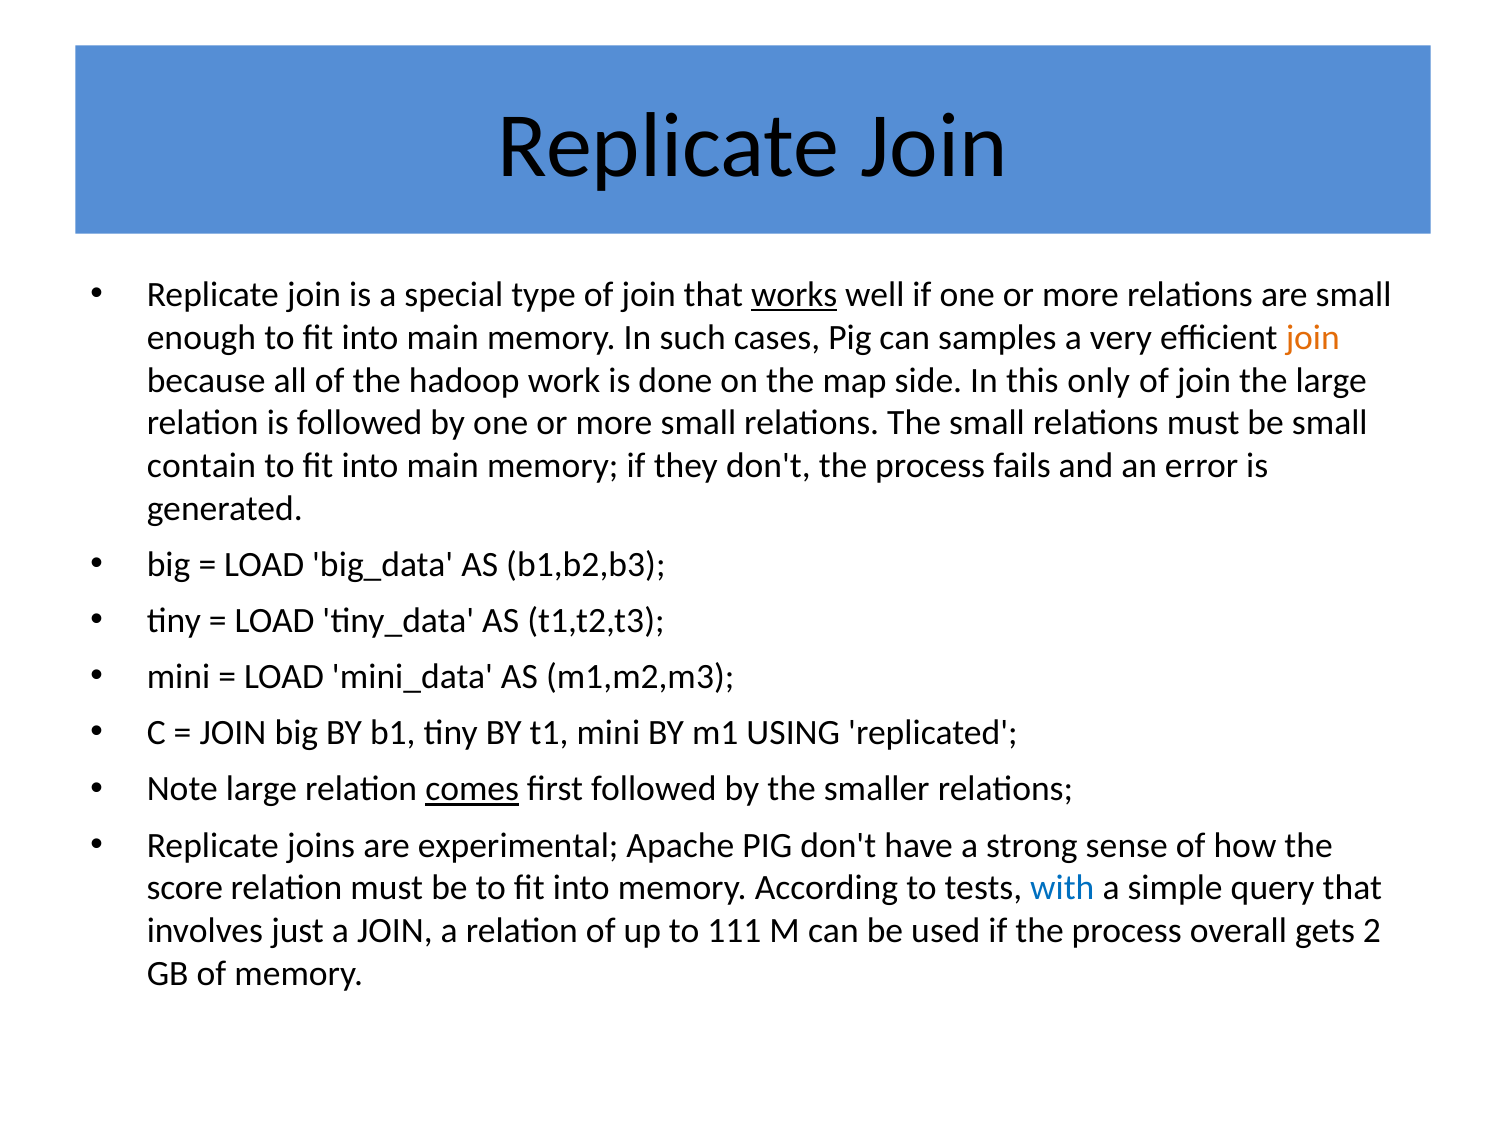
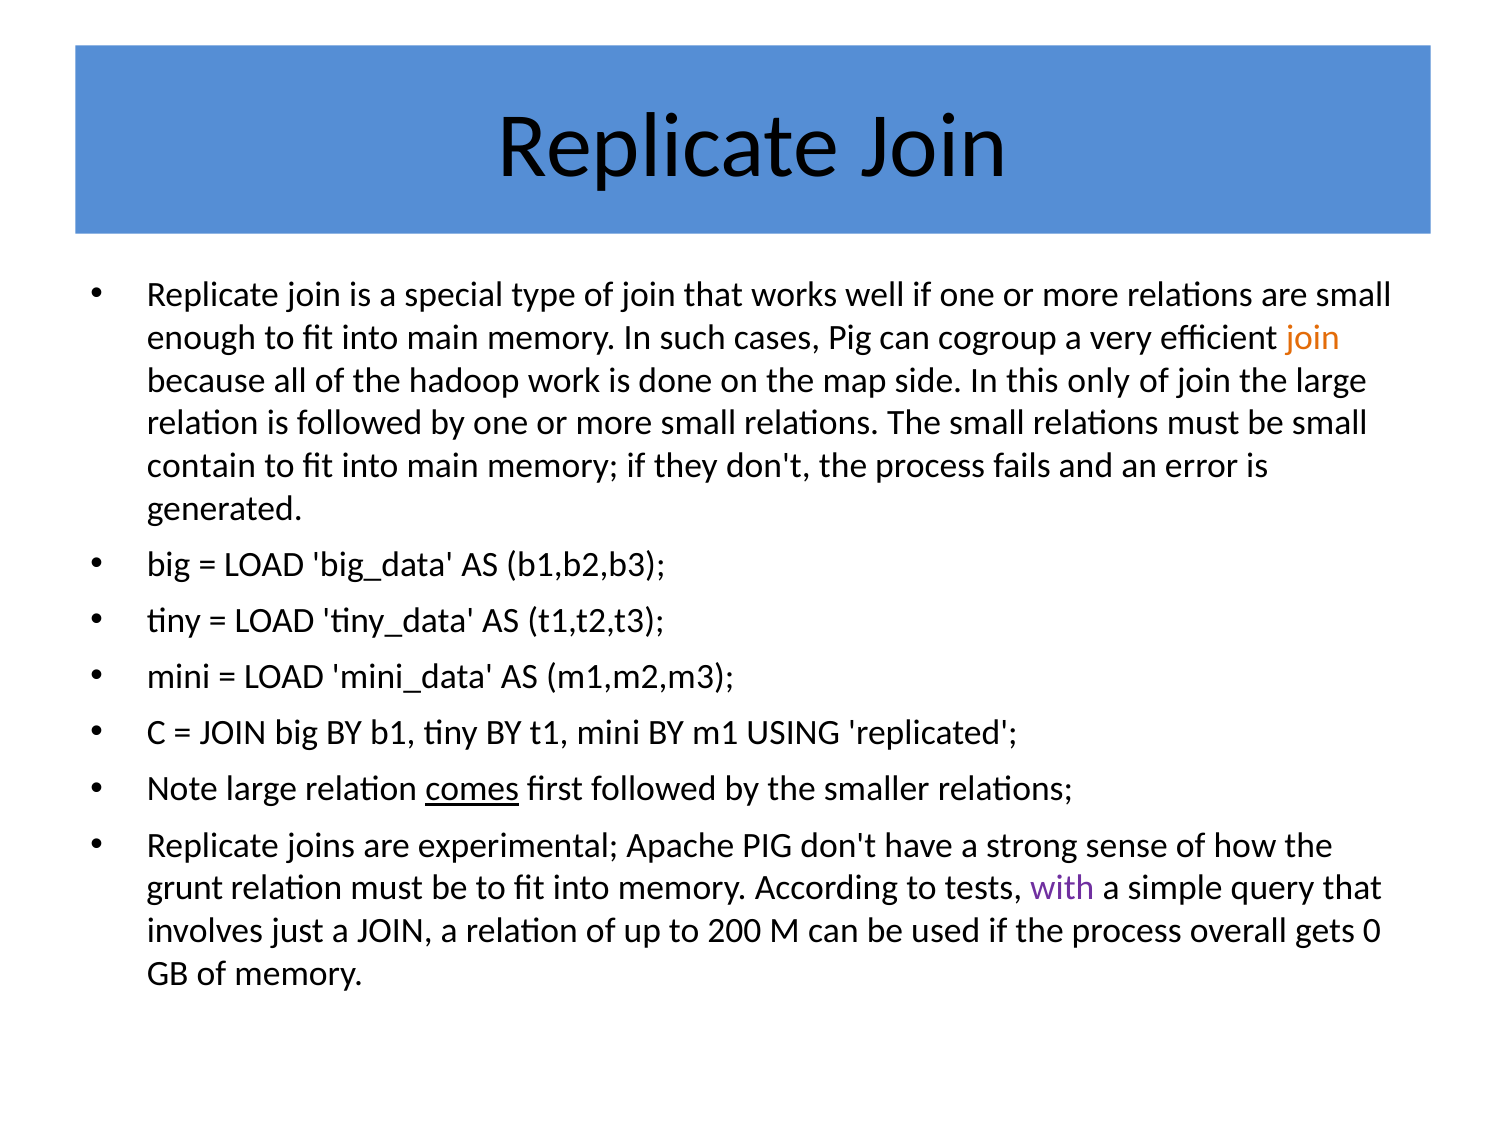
works underline: present -> none
samples: samples -> cogroup
score: score -> grunt
with colour: blue -> purple
111: 111 -> 200
2: 2 -> 0
